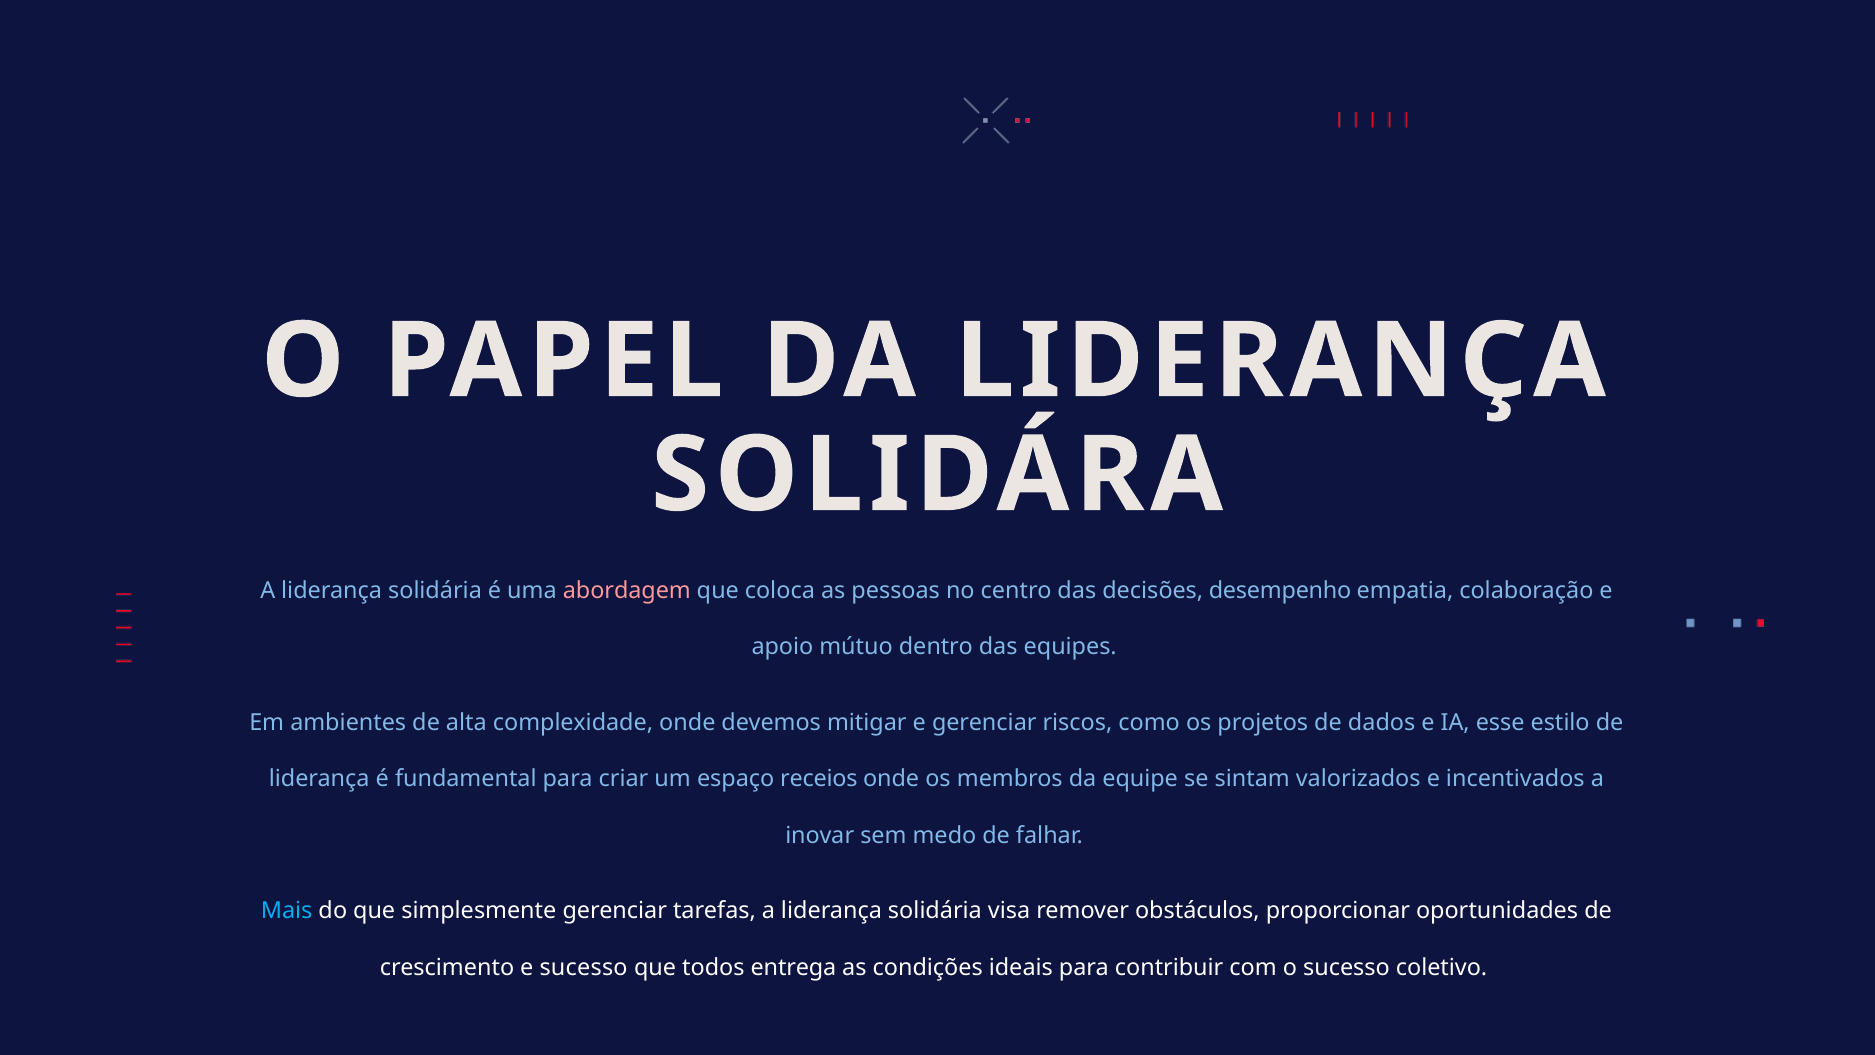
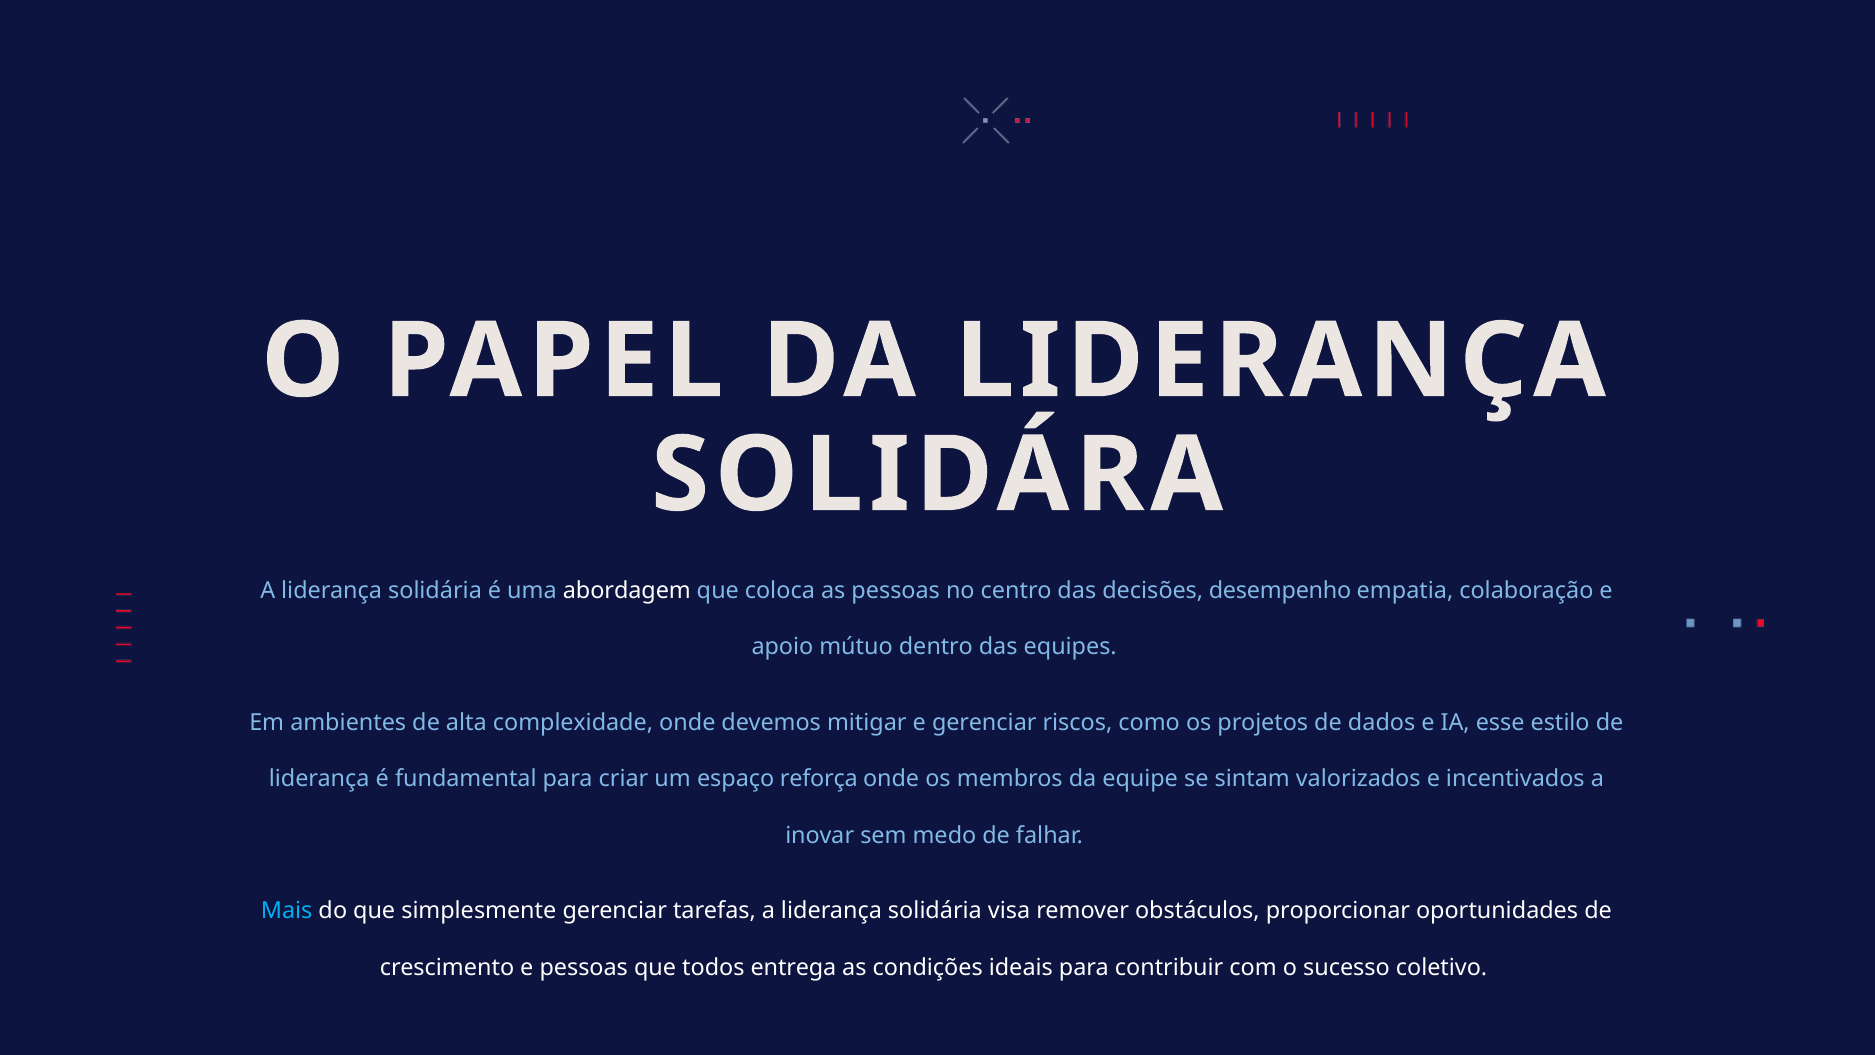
abordagem colour: pink -> white
receios: receios -> reforça
e sucesso: sucesso -> pessoas
